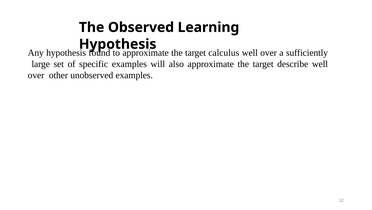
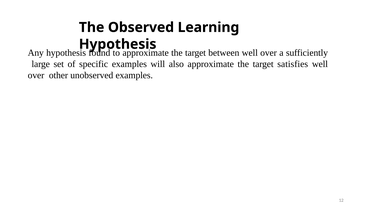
calculus: calculus -> between
describe: describe -> satisfies
